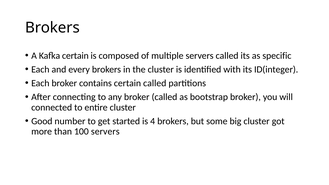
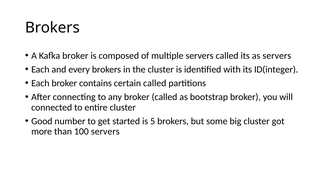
Kafka certain: certain -> broker
as specific: specific -> servers
4: 4 -> 5
